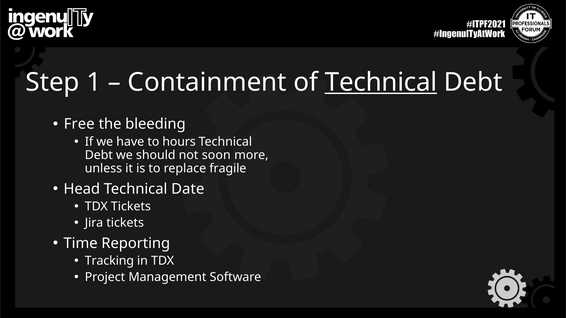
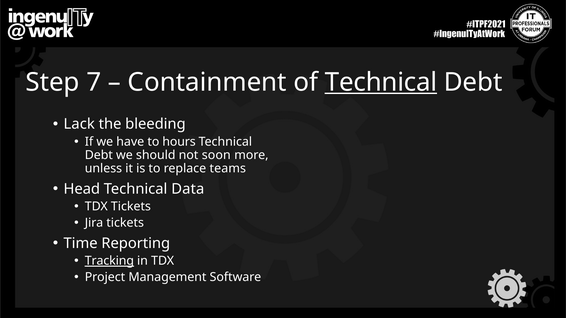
1: 1 -> 7
Free: Free -> Lack
fragile: fragile -> teams
Date: Date -> Data
Tracking underline: none -> present
